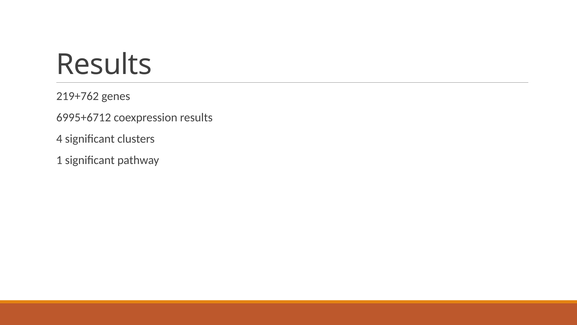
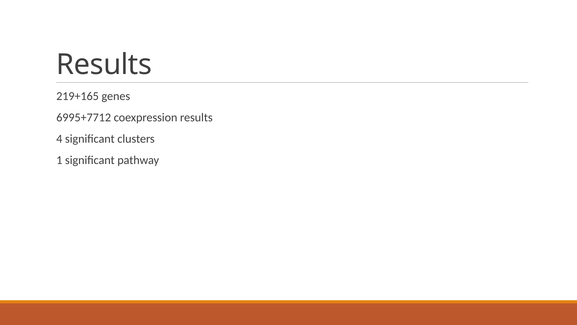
219+762: 219+762 -> 219+165
6995+6712: 6995+6712 -> 6995+7712
